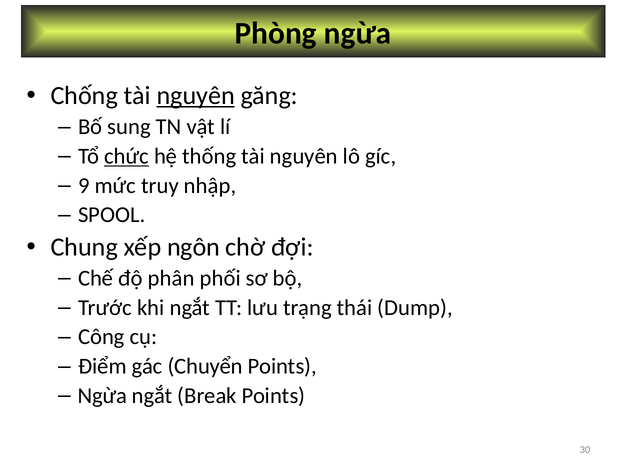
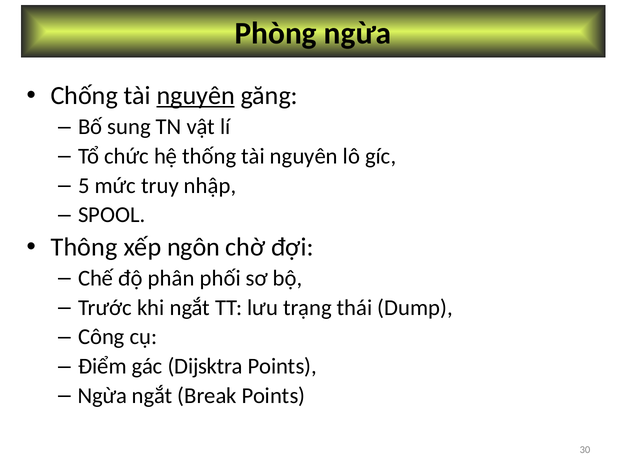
chức underline: present -> none
9: 9 -> 5
Chung: Chung -> Thông
Chuyển: Chuyển -> Dijsktra
